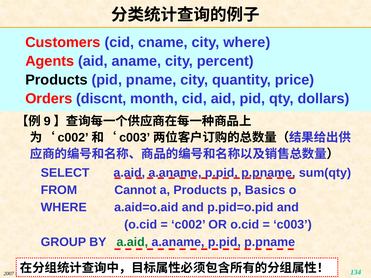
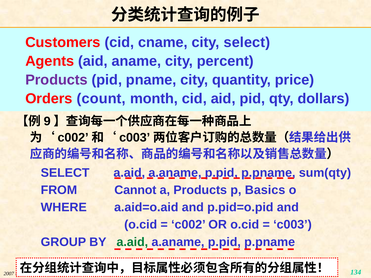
city where: where -> select
Products at (56, 80) colour: black -> purple
discnt: discnt -> count
